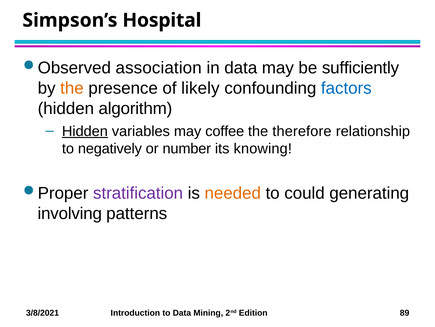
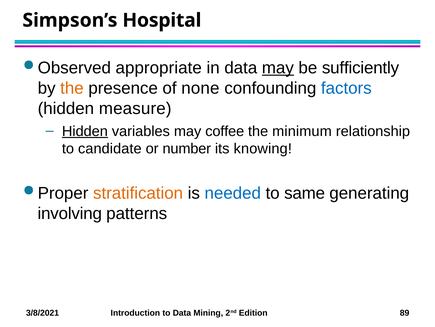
association: association -> appropriate
may at (278, 68) underline: none -> present
likely: likely -> none
algorithm: algorithm -> measure
therefore: therefore -> minimum
negatively: negatively -> candidate
stratification colour: purple -> orange
needed colour: orange -> blue
could: could -> same
